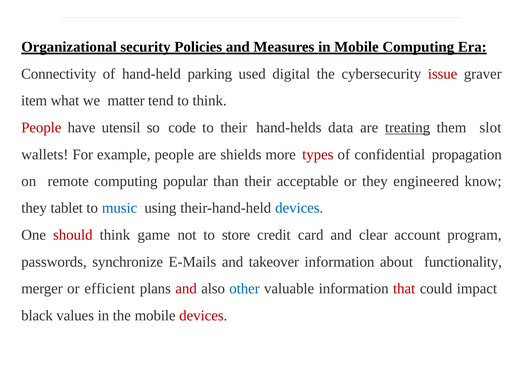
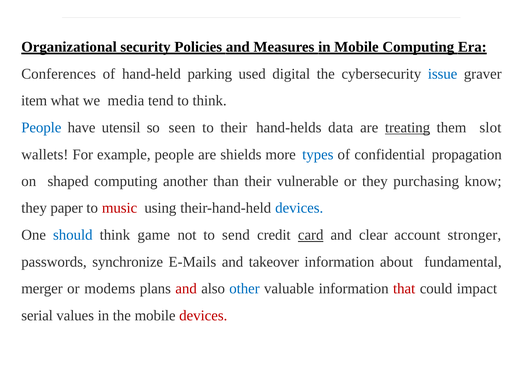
Connectivity: Connectivity -> Conferences
issue colour: red -> blue
matter: matter -> media
People at (41, 127) colour: red -> blue
code: code -> seen
types colour: red -> blue
remote: remote -> shaped
popular: popular -> another
acceptable: acceptable -> vulnerable
engineered: engineered -> purchasing
tablet: tablet -> paper
music colour: blue -> red
should colour: red -> blue
store: store -> send
card underline: none -> present
program: program -> stronger
functionality: functionality -> fundamental
efficient: efficient -> modems
black: black -> serial
